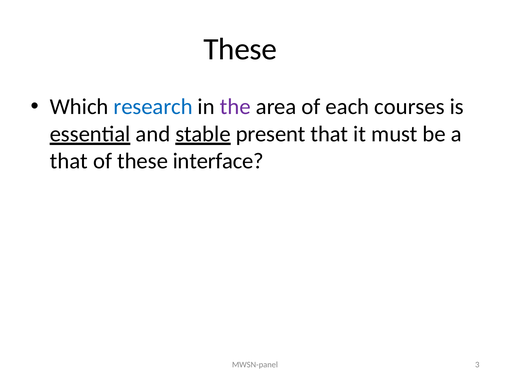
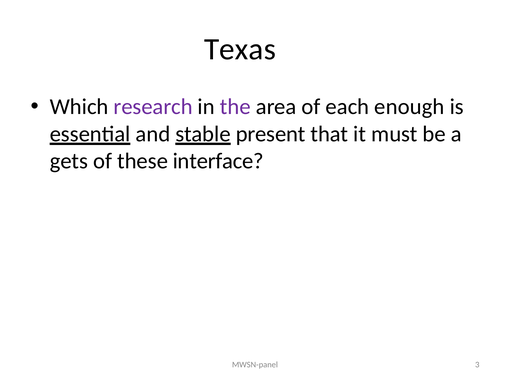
These at (240, 49): These -> Texas
research colour: blue -> purple
courses: courses -> enough
that at (69, 161): that -> gets
